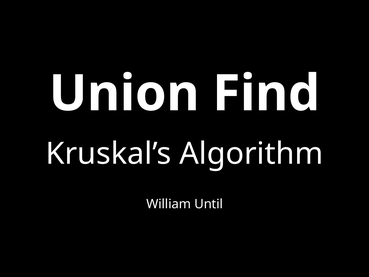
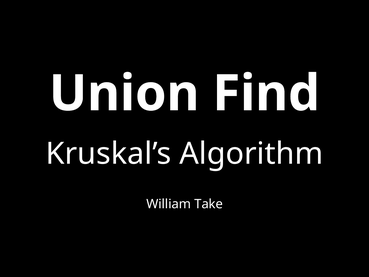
Until: Until -> Take
